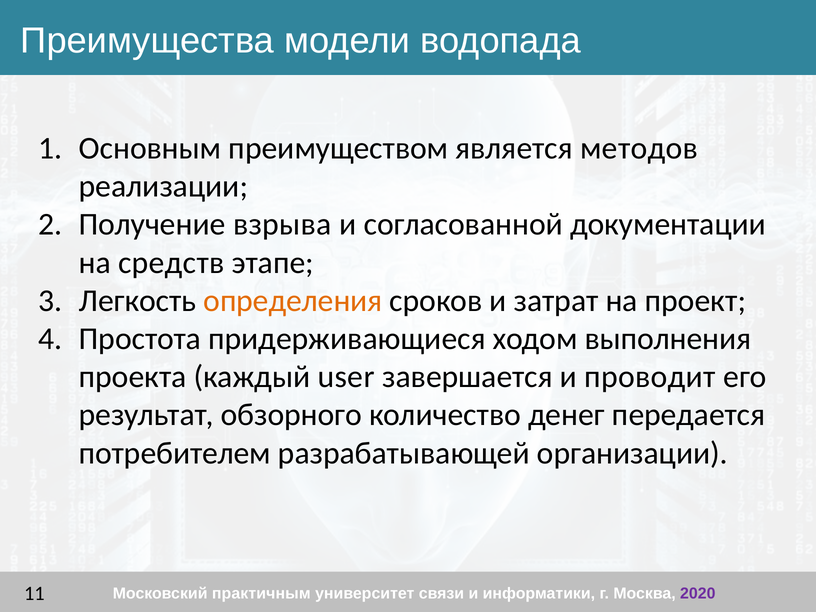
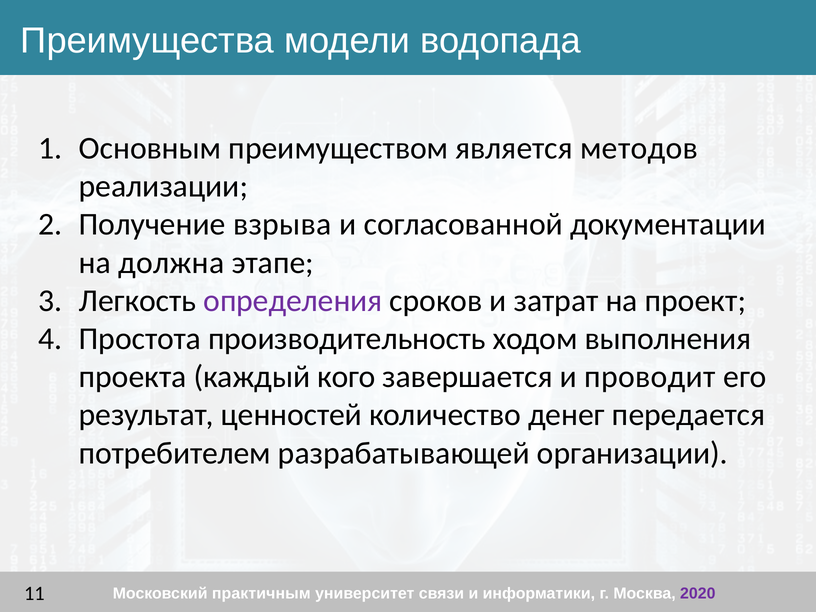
средств: средств -> должна
определения colour: orange -> purple
придерживающиеся: придерживающиеся -> производительность
user: user -> кого
обзорного: обзорного -> ценностей
